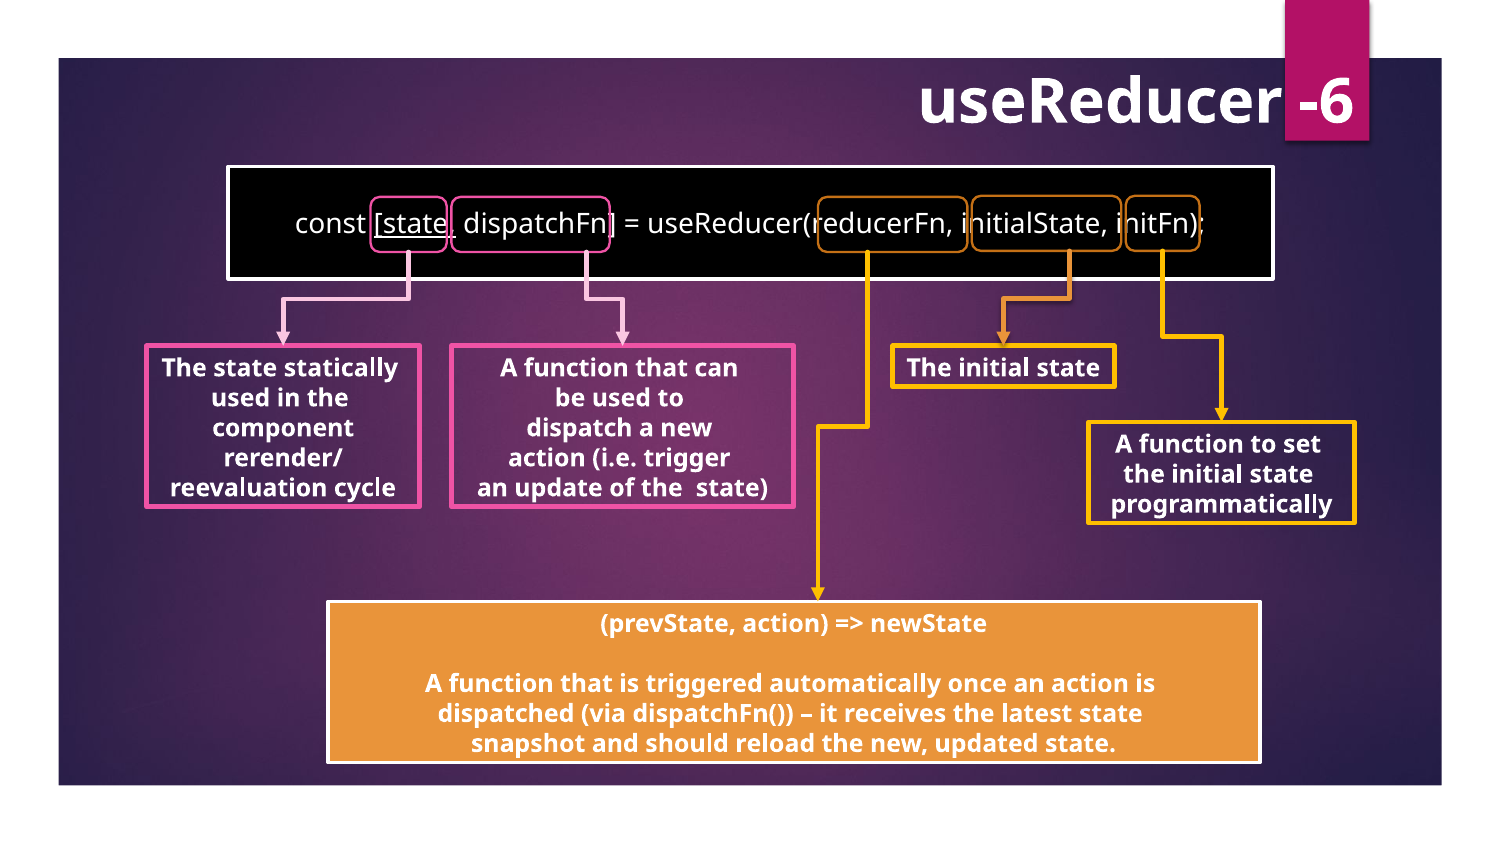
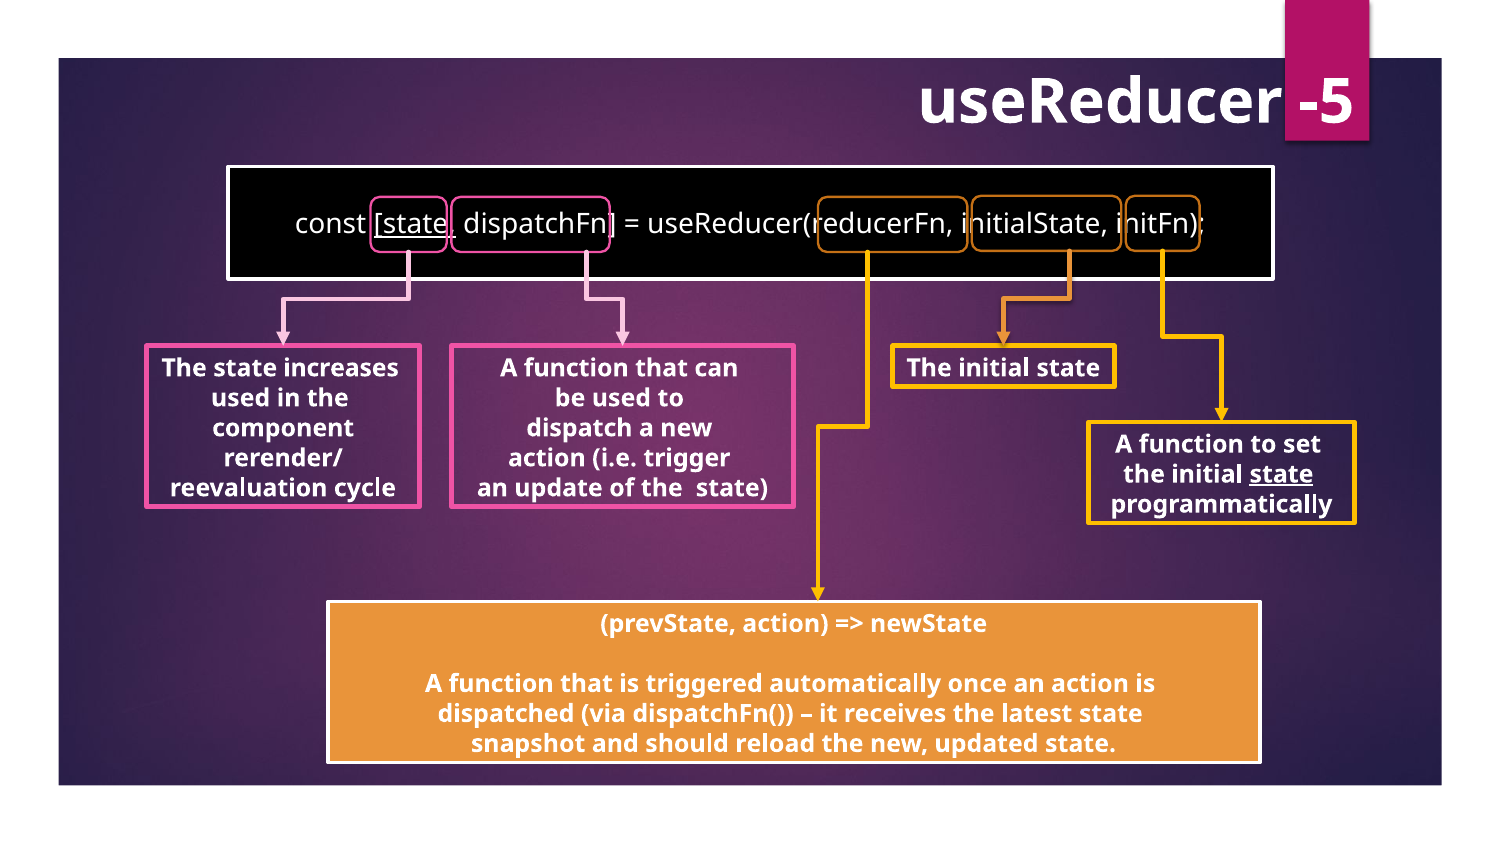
-6: -6 -> -5
statically: statically -> increases
state at (1281, 474) underline: none -> present
